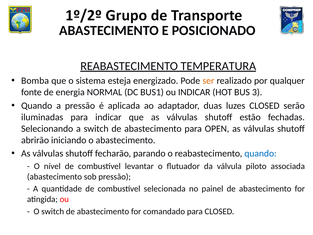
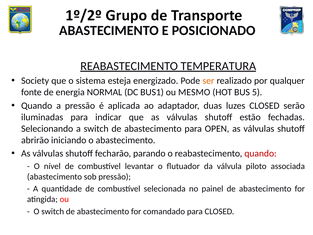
Bomba: Bomba -> Society
ou INDICAR: INDICAR -> MESMO
3: 3 -> 5
quando at (260, 153) colour: blue -> red
